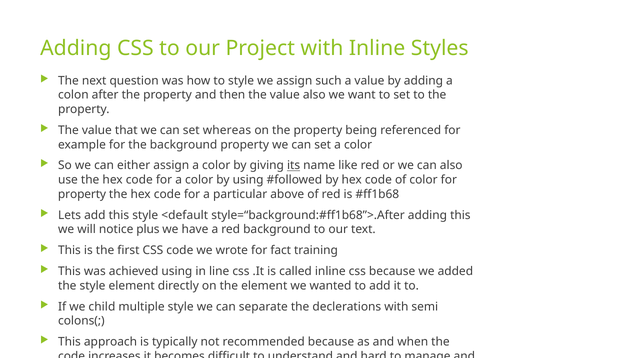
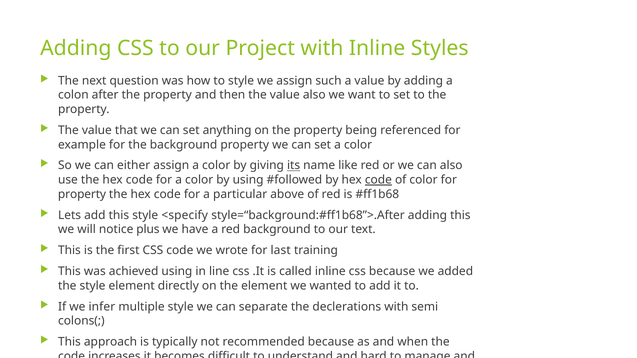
whereas: whereas -> anything
code at (378, 180) underline: none -> present
<default: <default -> <specify
fact: fact -> last
child: child -> infer
